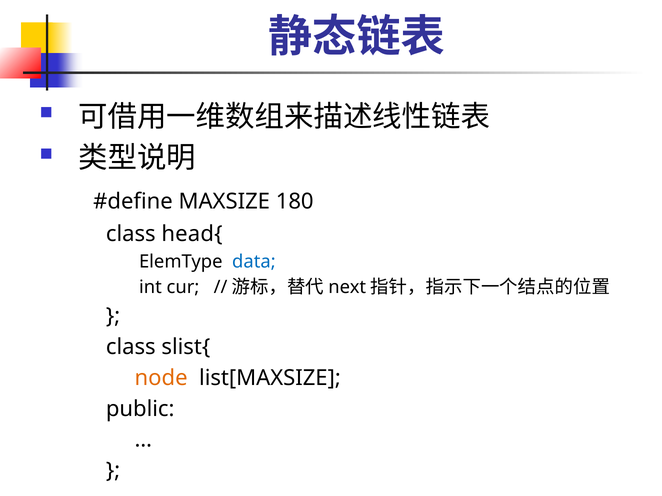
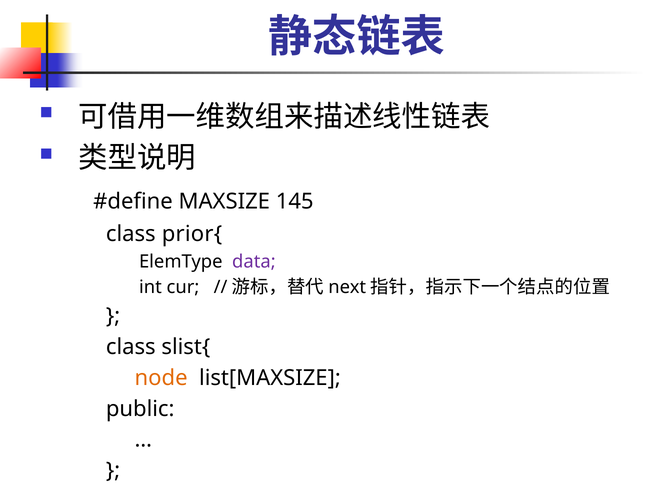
180: 180 -> 145
head{: head{ -> prior{
data colour: blue -> purple
